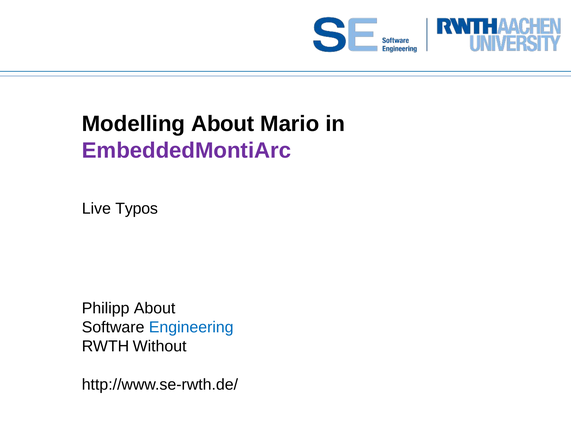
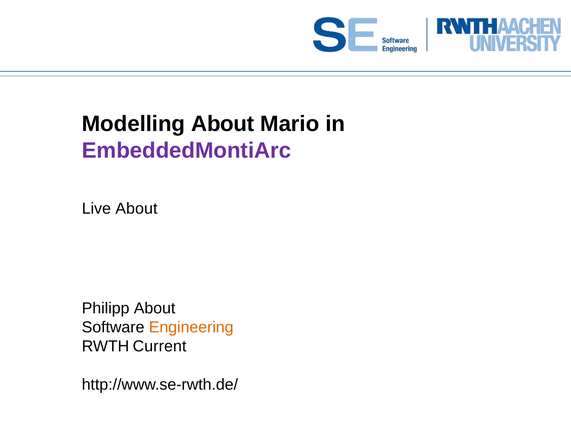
Live Typos: Typos -> About
Engineering colour: blue -> orange
Without: Without -> Current
